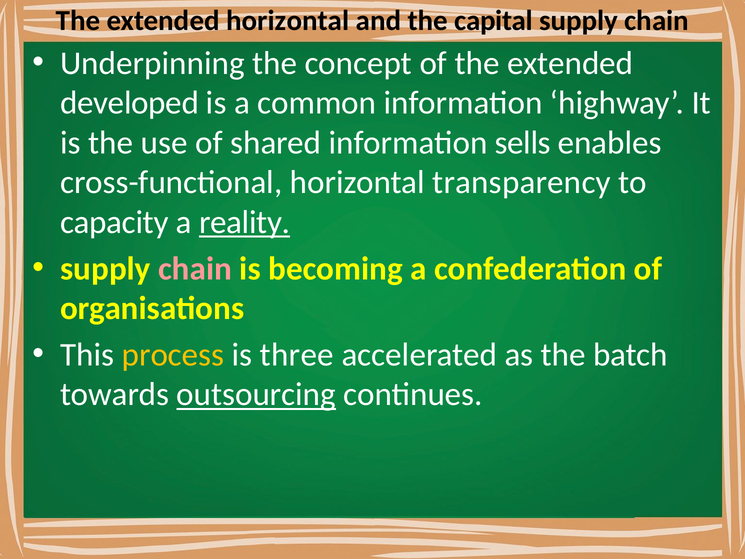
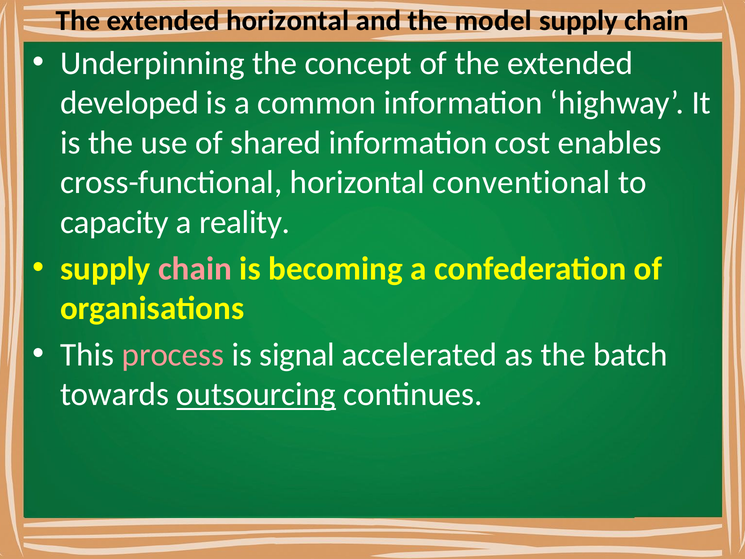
capital: capital -> model
sells: sells -> cost
transparency: transparency -> conventional
reality underline: present -> none
process colour: yellow -> pink
three: three -> signal
